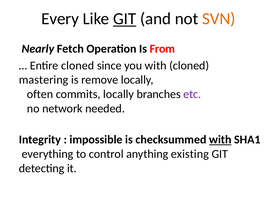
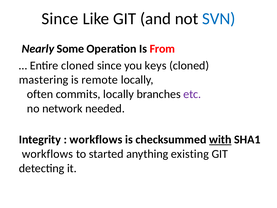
Every at (60, 19): Every -> Since
GIT at (125, 19) underline: present -> none
SVN colour: orange -> blue
Fetch: Fetch -> Some
you with: with -> keys
remove: remove -> remote
impossible at (96, 139): impossible -> workflows
everything at (47, 154): everything -> workflows
control: control -> started
